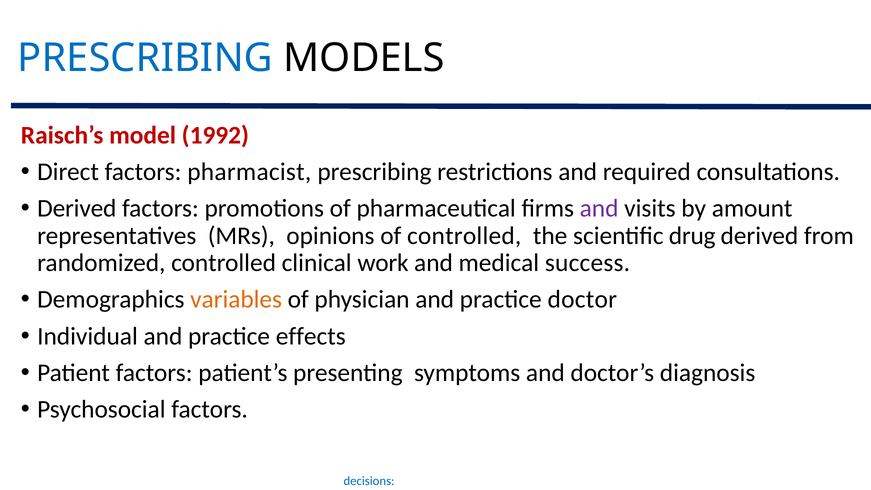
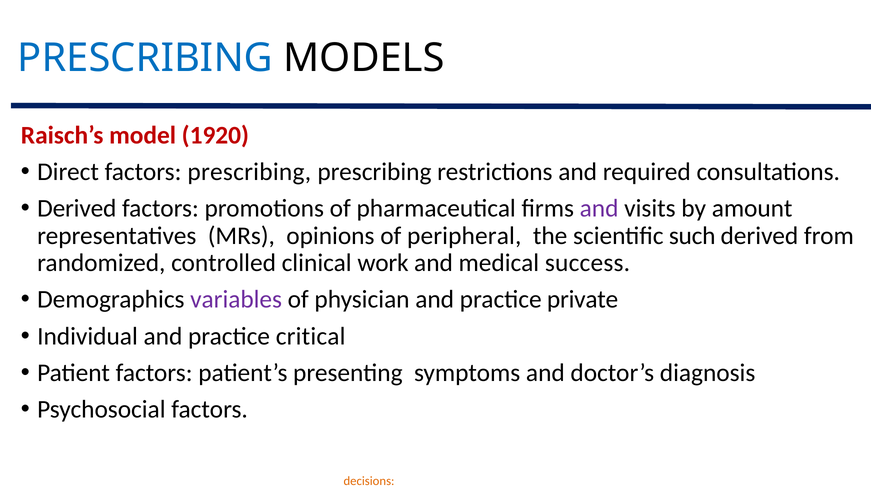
1992: 1992 -> 1920
factors pharmacist: pharmacist -> prescribing
of controlled: controlled -> peripheral
drug: drug -> such
variables colour: orange -> purple
doctor: doctor -> private
effects: effects -> critical
decisions colour: blue -> orange
